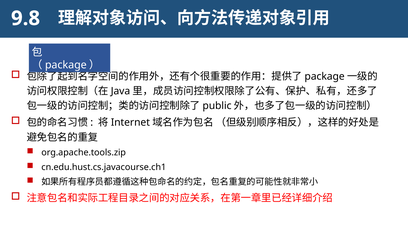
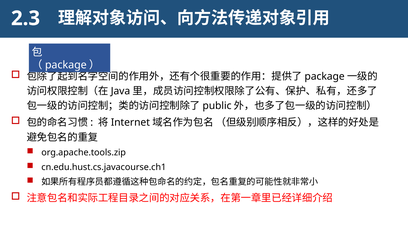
9.8: 9.8 -> 2.3
